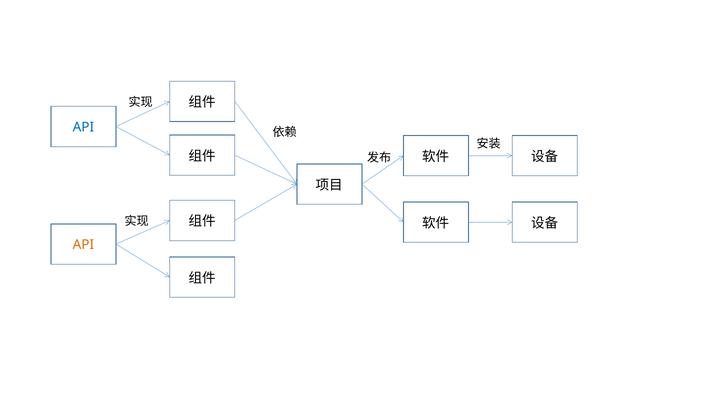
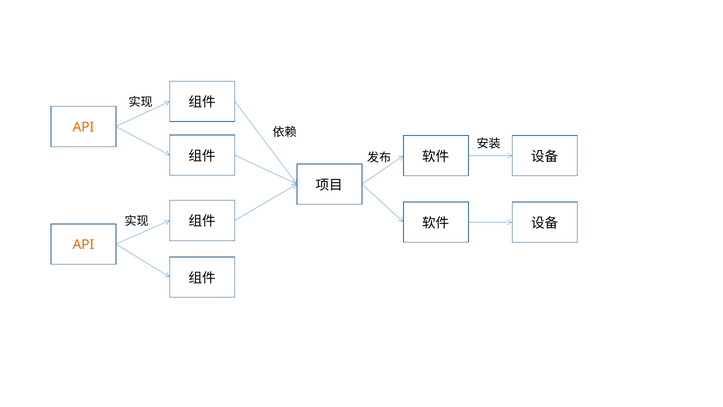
API at (83, 127) colour: blue -> orange
